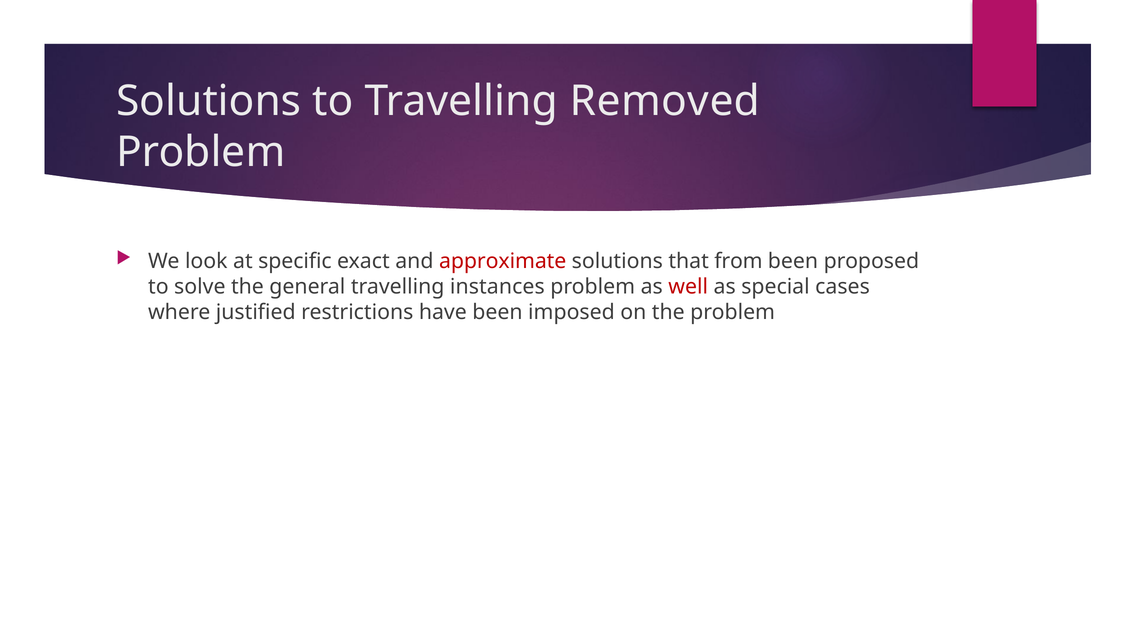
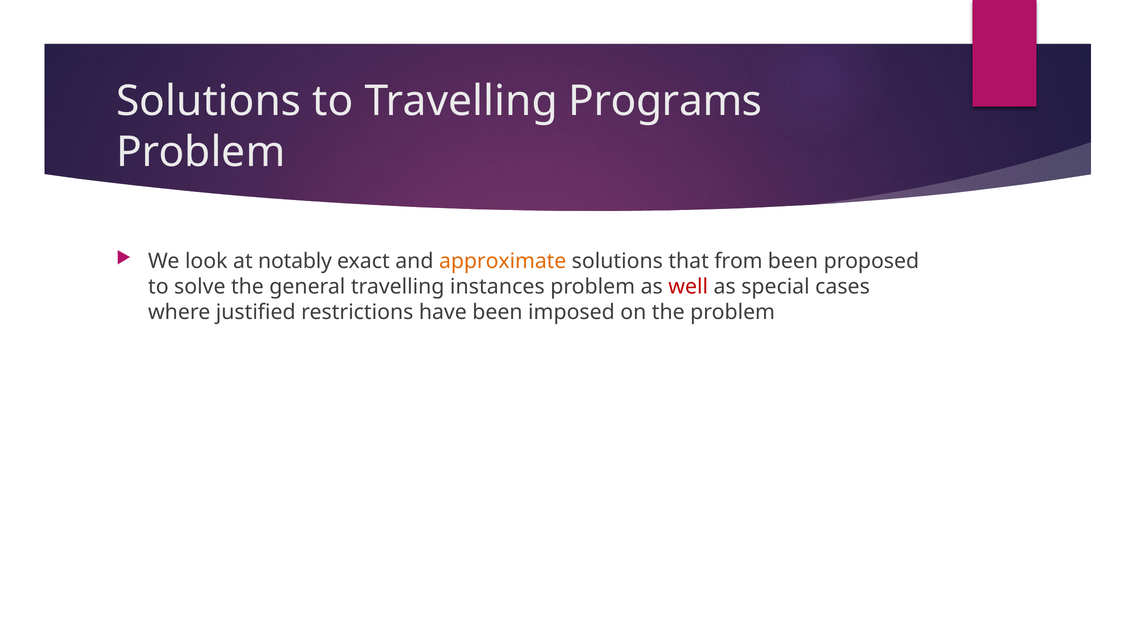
Removed: Removed -> Programs
specific: specific -> notably
approximate colour: red -> orange
